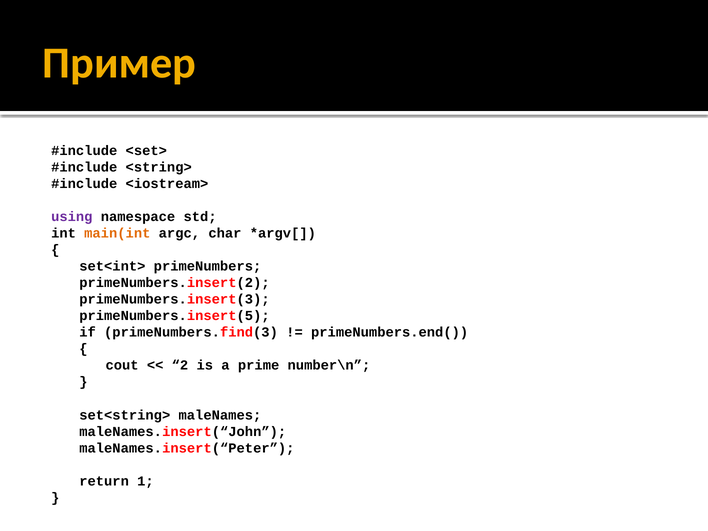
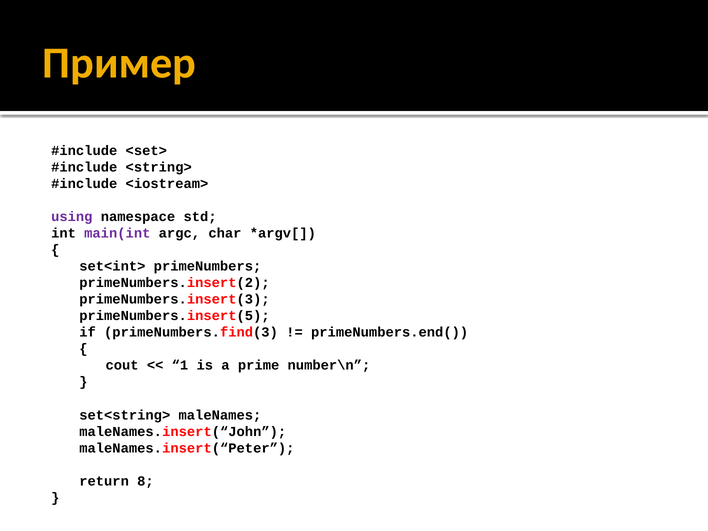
main(int colour: orange -> purple
2: 2 -> 1
1: 1 -> 8
